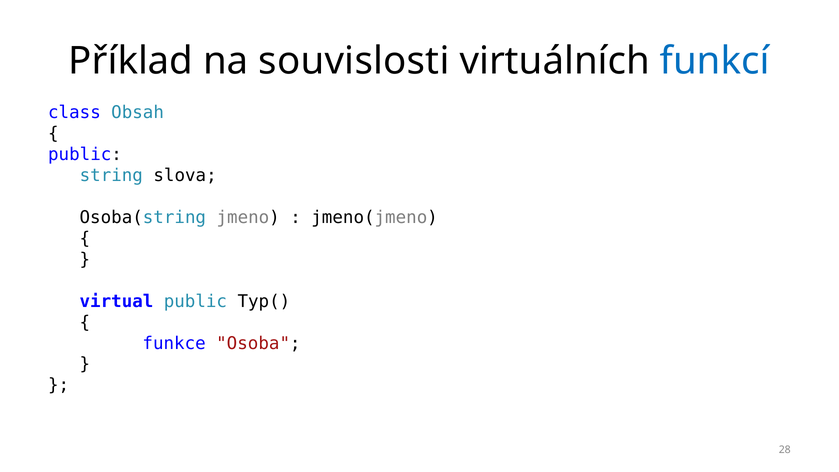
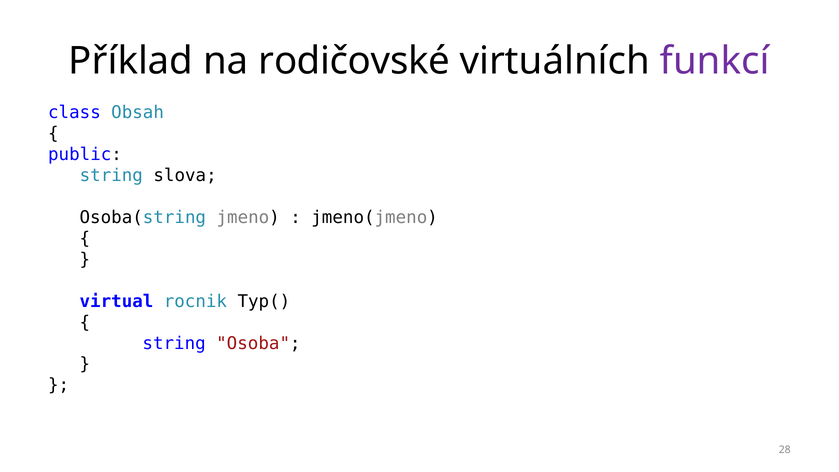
souvislosti: souvislosti -> rodičovské
funkcí colour: blue -> purple
virtual public: public -> rocnik
funkce at (174, 343): funkce -> string
